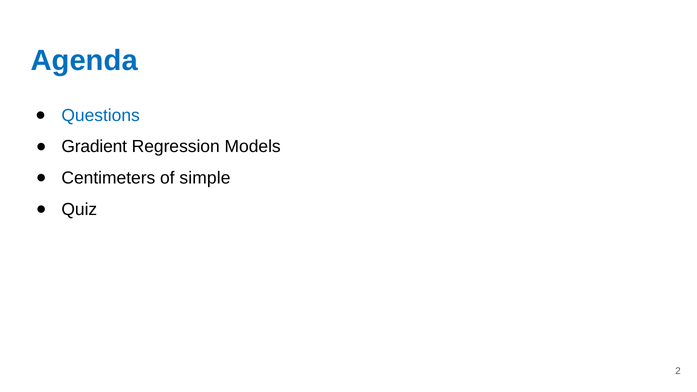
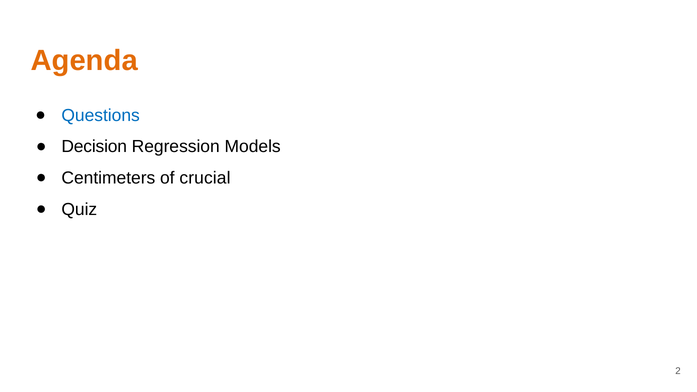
Agenda colour: blue -> orange
Gradient: Gradient -> Decision
simple: simple -> crucial
